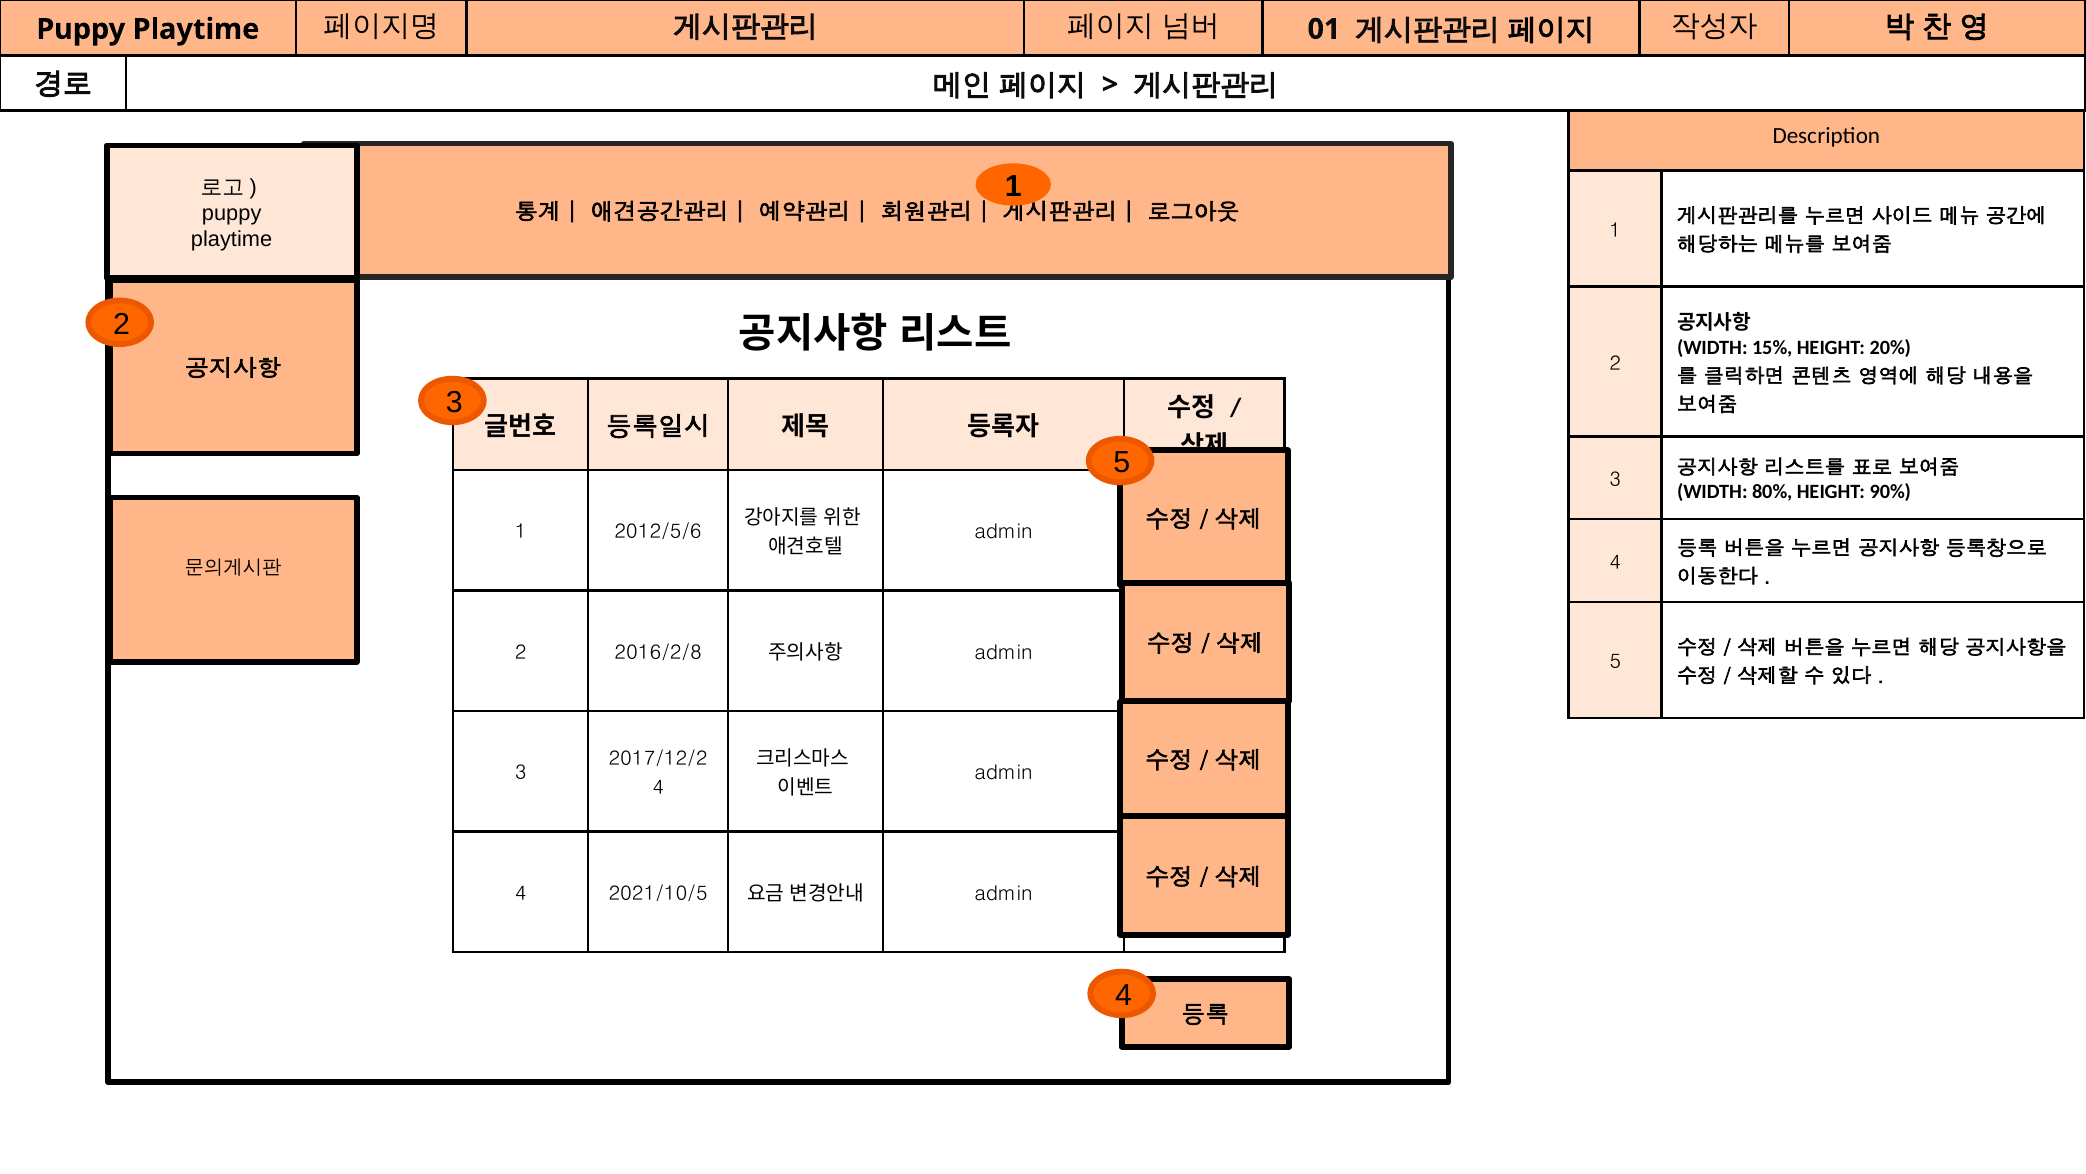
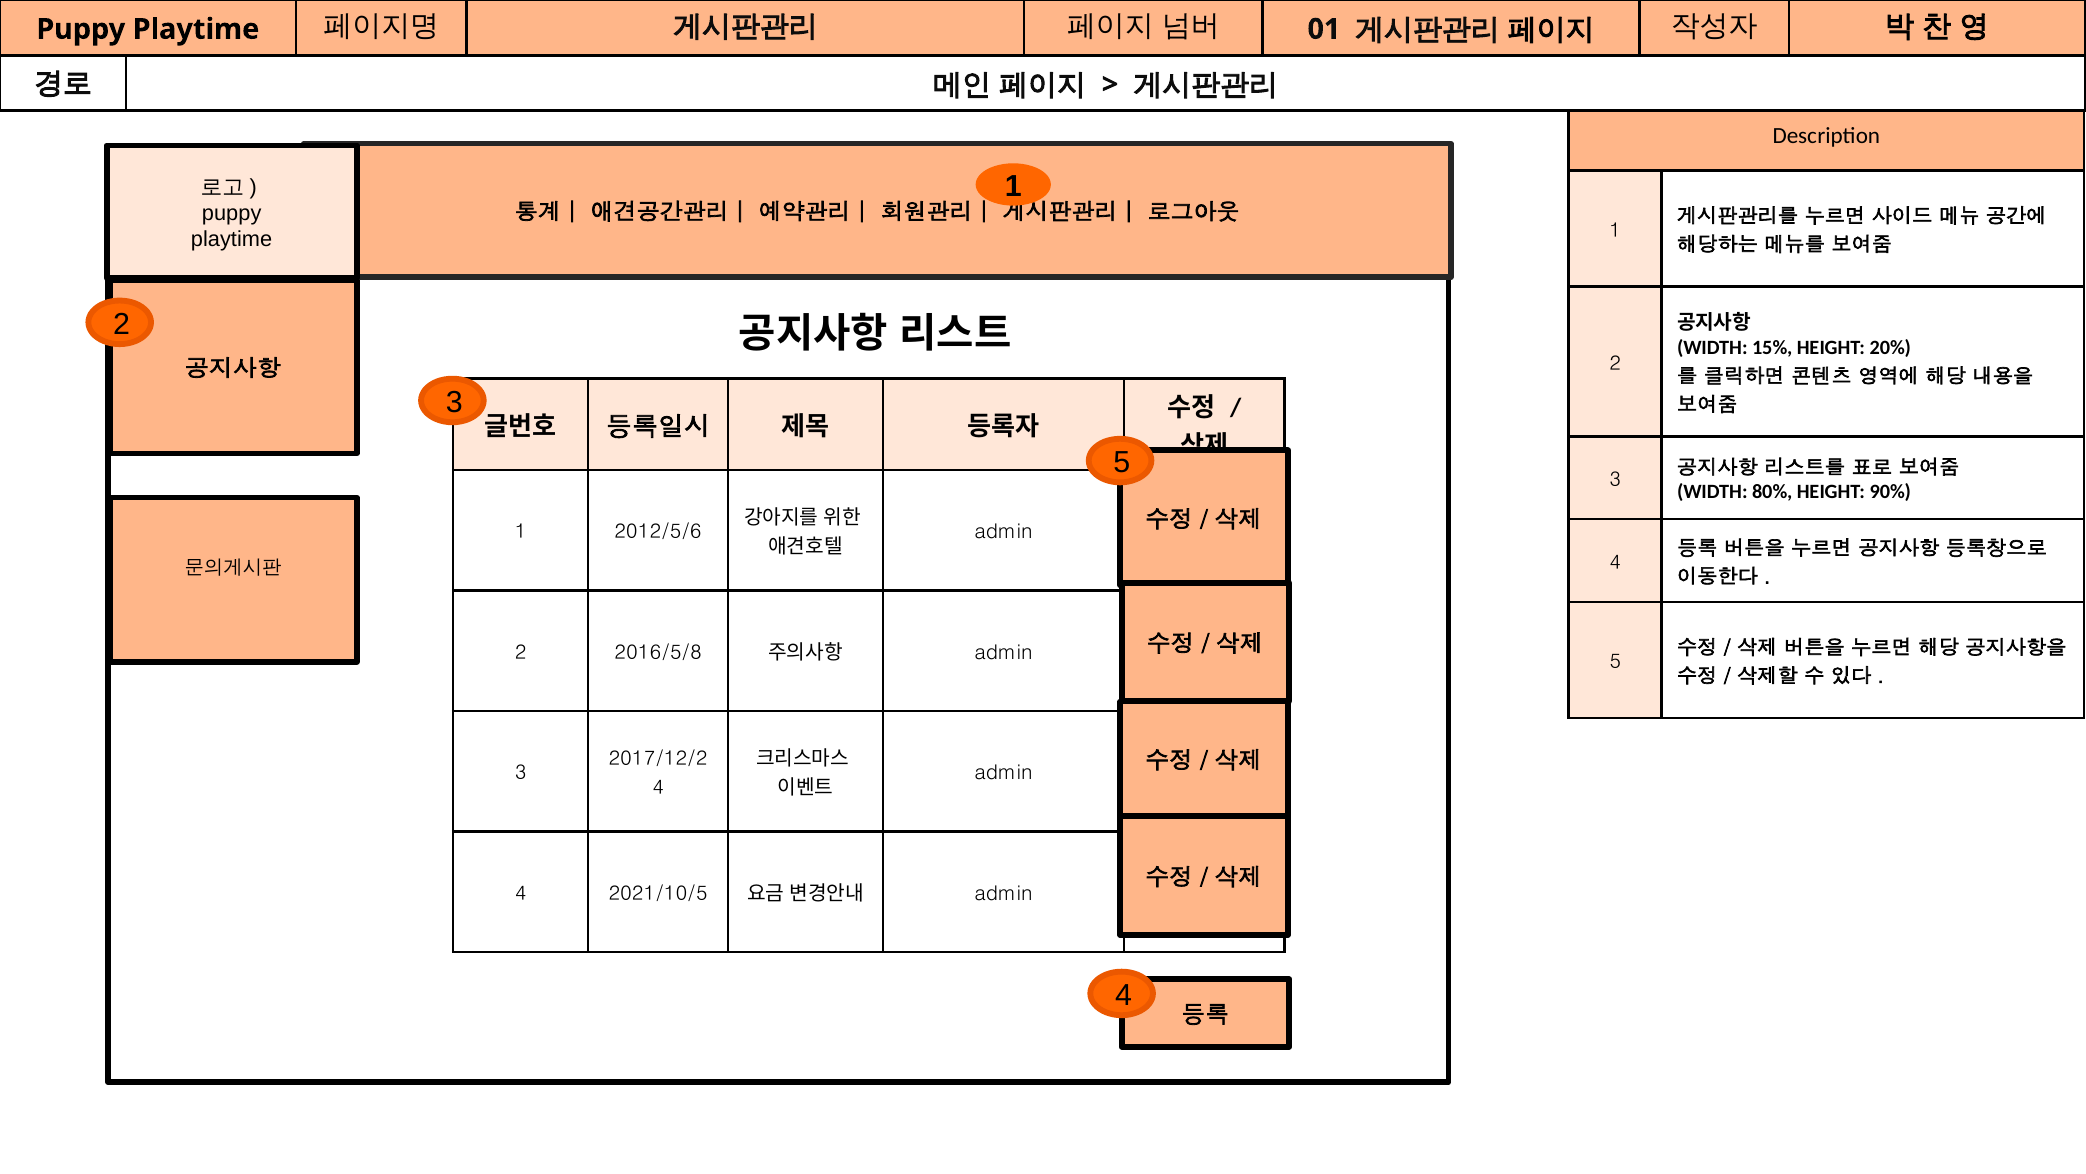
2016/2/8: 2016/2/8 -> 2016/5/8
